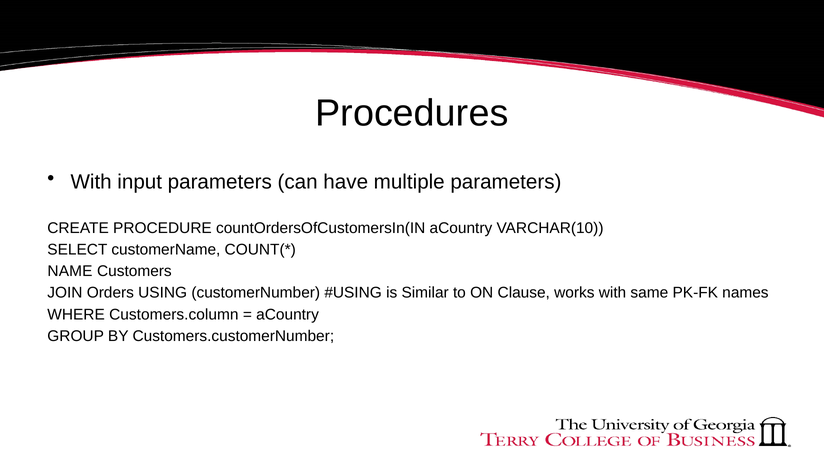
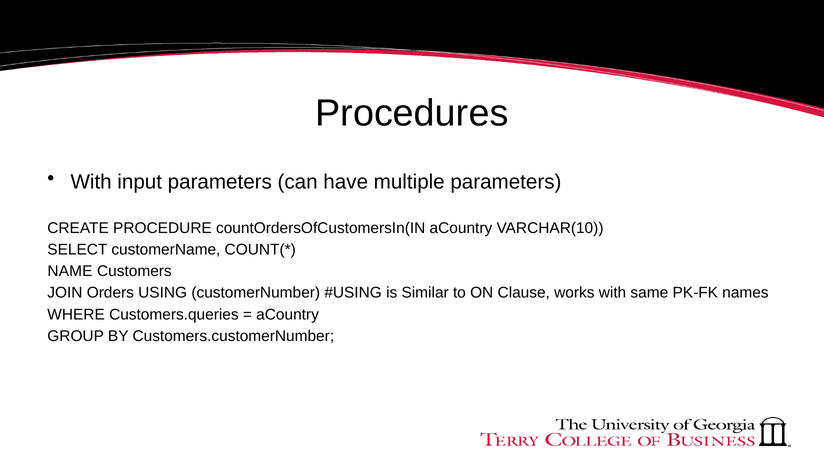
Customers.column: Customers.column -> Customers.queries
